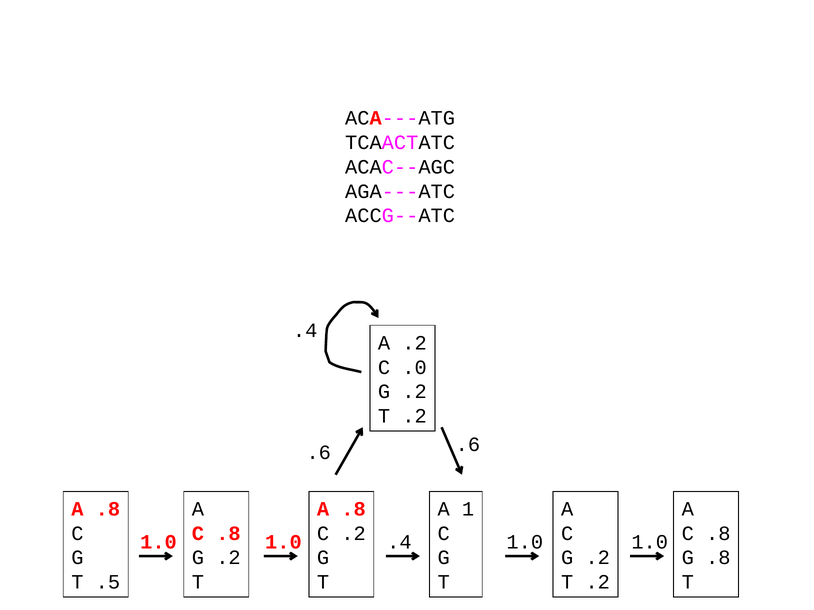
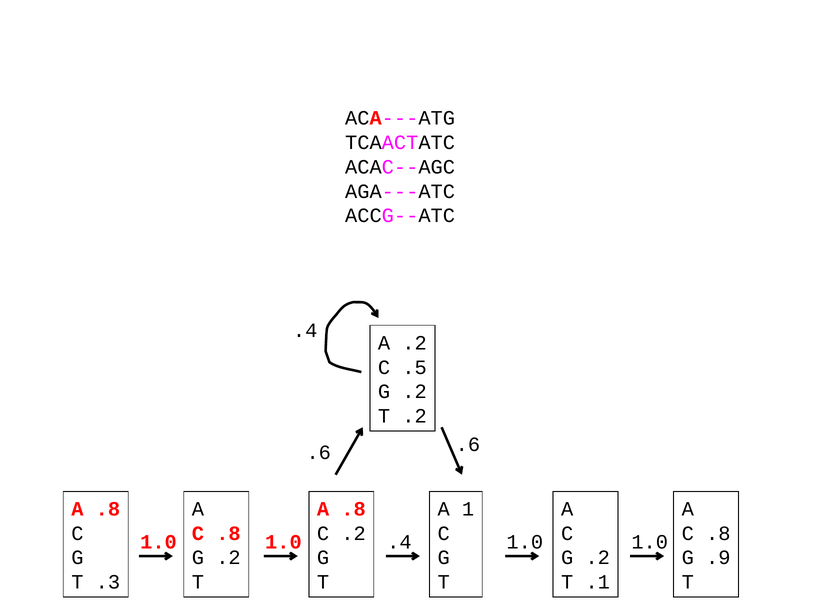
.0: .0 -> .5
G .8: .8 -> .9
.5: .5 -> .3
.2 at (598, 583): .2 -> .1
